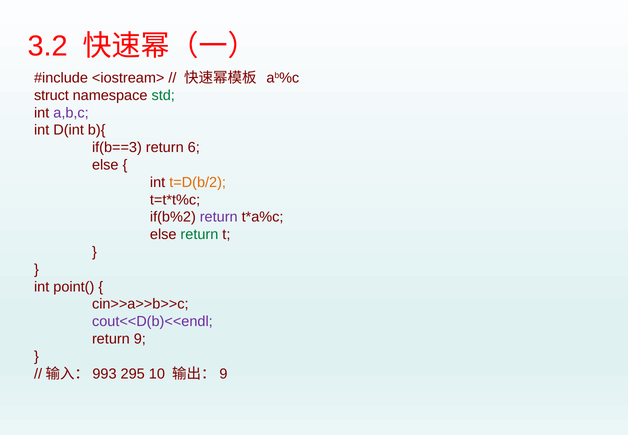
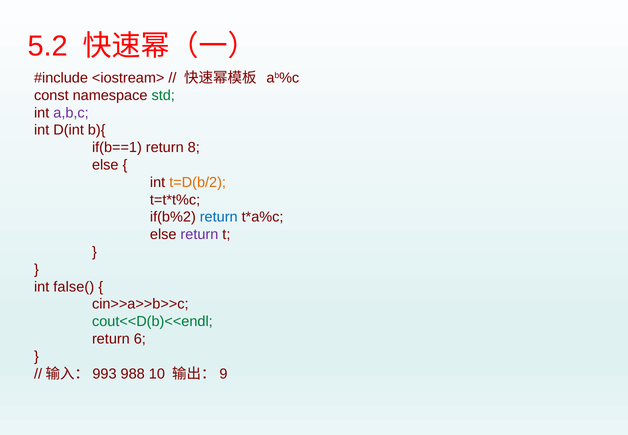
3.2: 3.2 -> 5.2
struct: struct -> const
if(b==3: if(b==3 -> if(b==1
6: 6 -> 8
return at (219, 217) colour: purple -> blue
return at (199, 234) colour: green -> purple
point(: point( -> false(
cout<<D(b)<<endl colour: purple -> green
9: 9 -> 6
295: 295 -> 988
